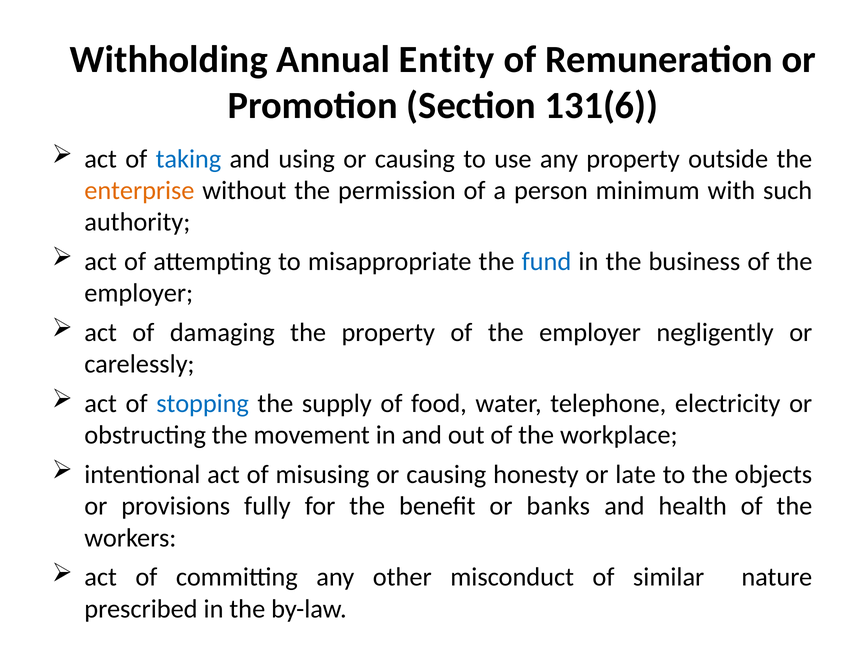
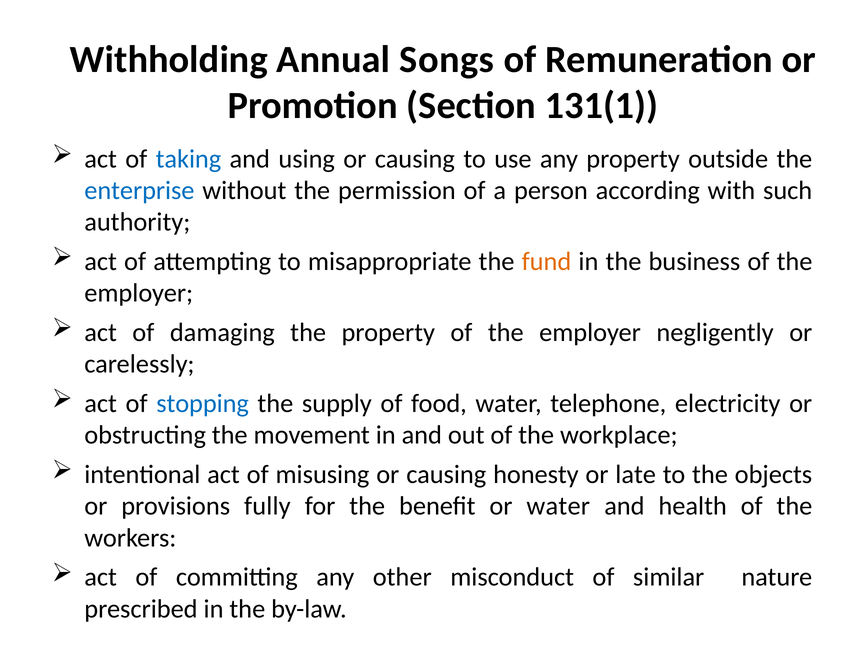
Entity: Entity -> Songs
131(6: 131(6 -> 131(1
enterprise colour: orange -> blue
minimum: minimum -> according
fund colour: blue -> orange
or banks: banks -> water
